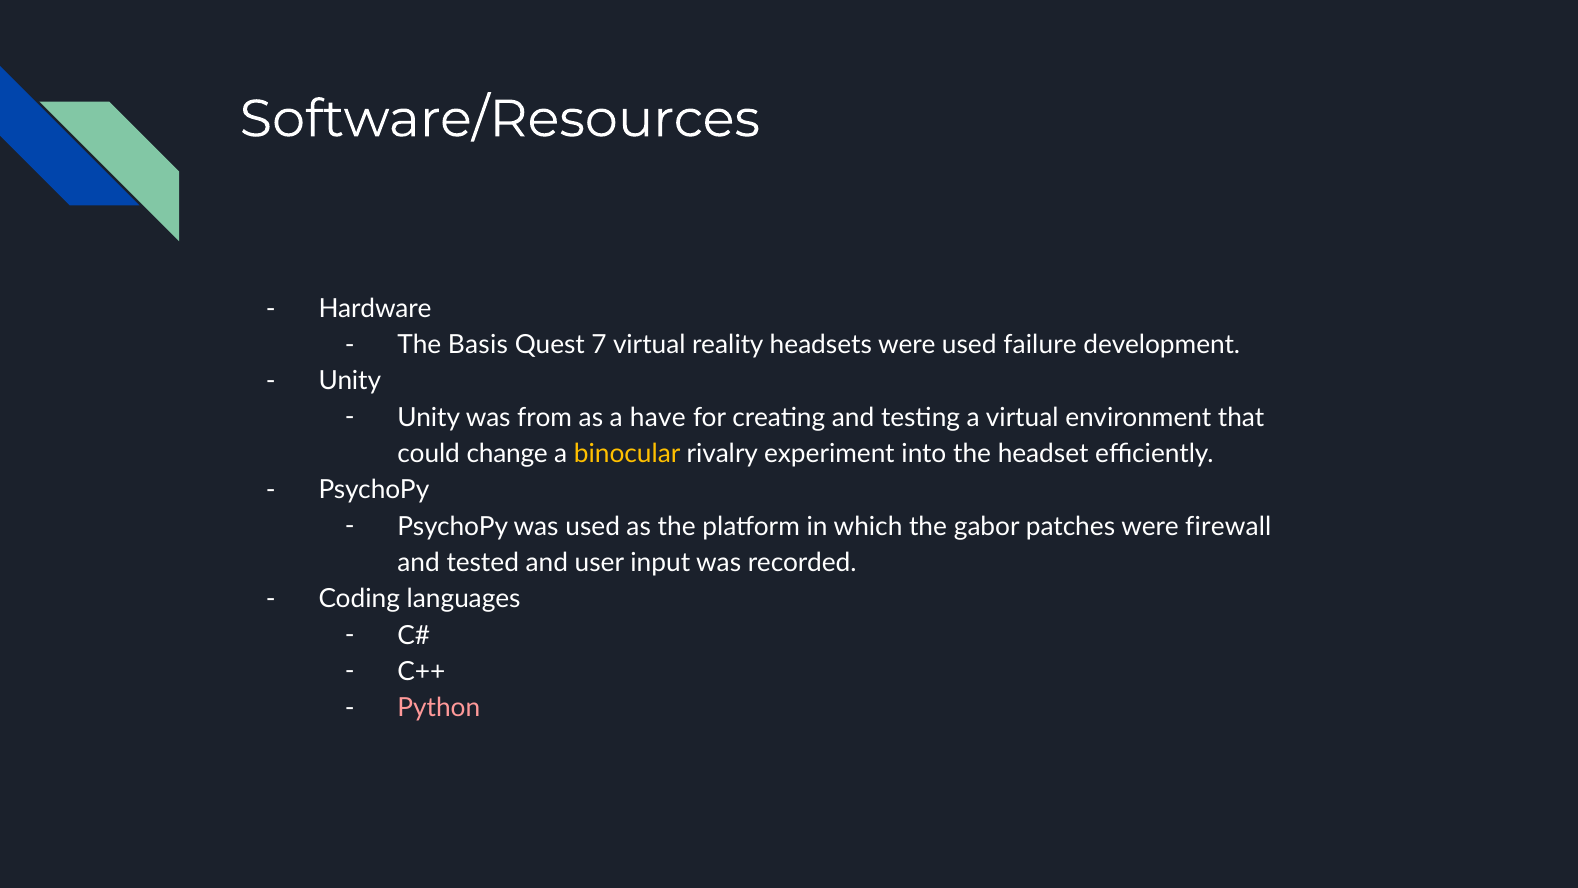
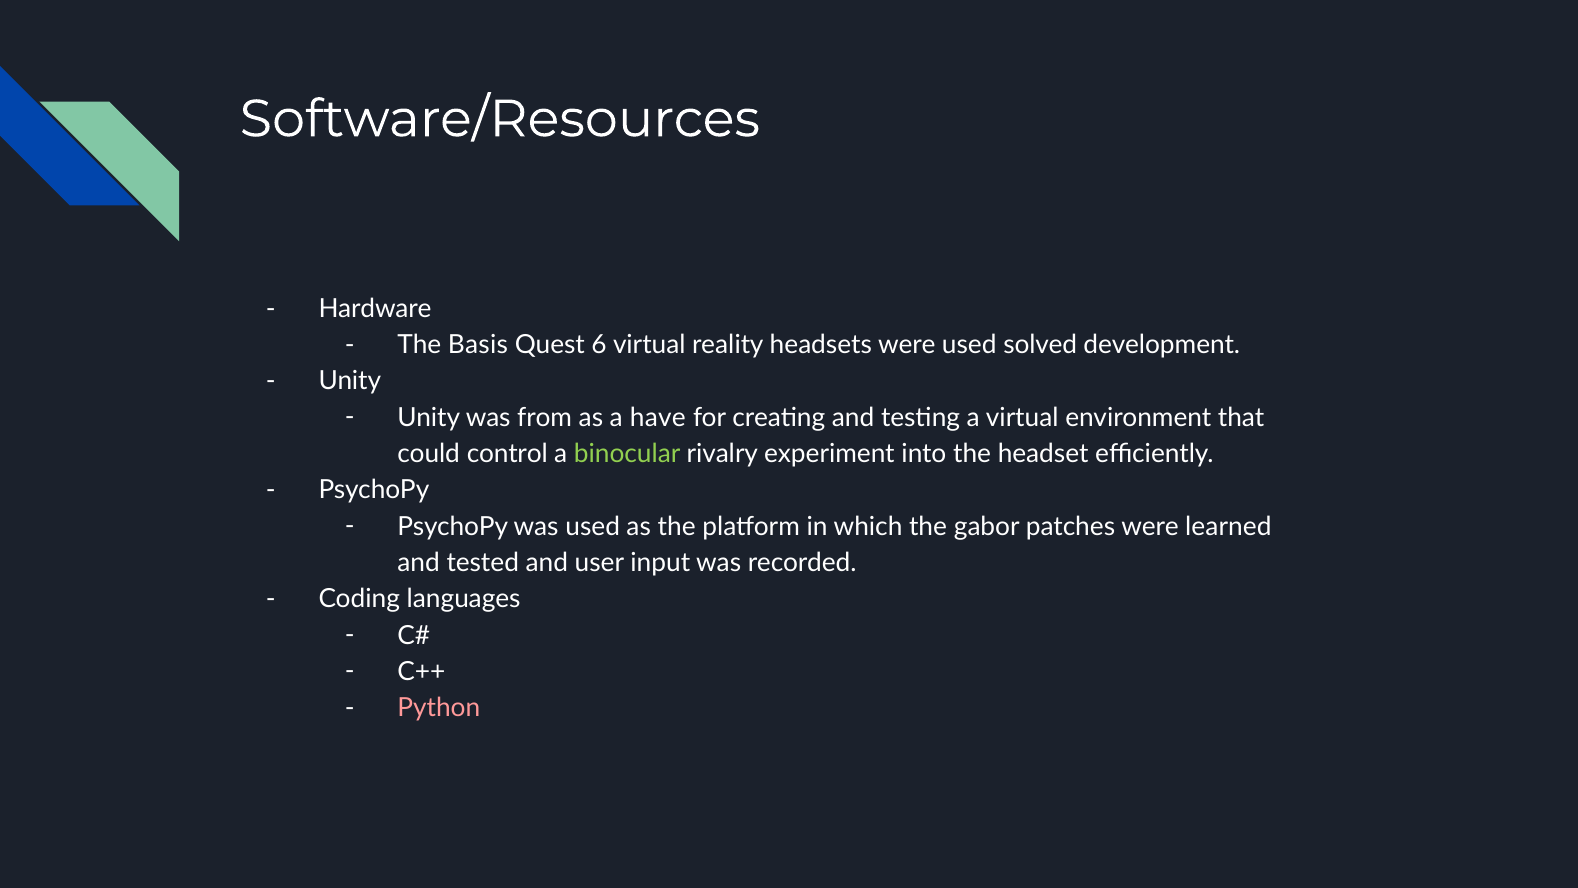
7: 7 -> 6
failure: failure -> solved
change: change -> control
binocular colour: yellow -> light green
firewall: firewall -> learned
